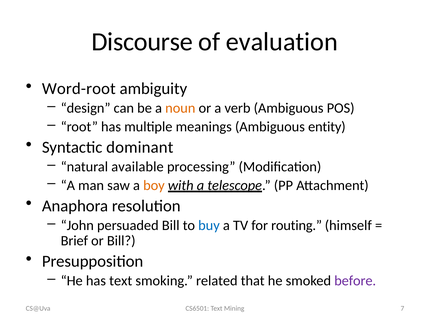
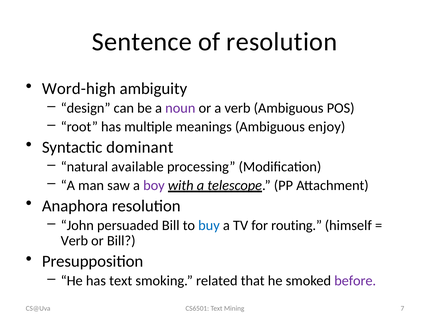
Discourse: Discourse -> Sentence
of evaluation: evaluation -> resolution
Word-root: Word-root -> Word-high
noun colour: orange -> purple
entity: entity -> enjoy
boy colour: orange -> purple
Brief at (74, 241): Brief -> Verb
